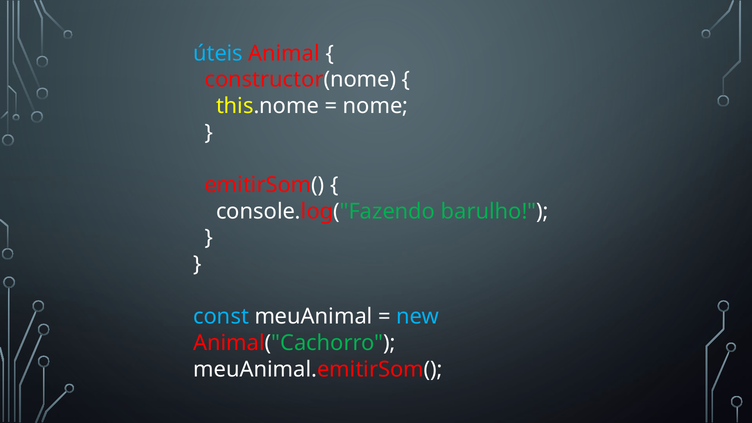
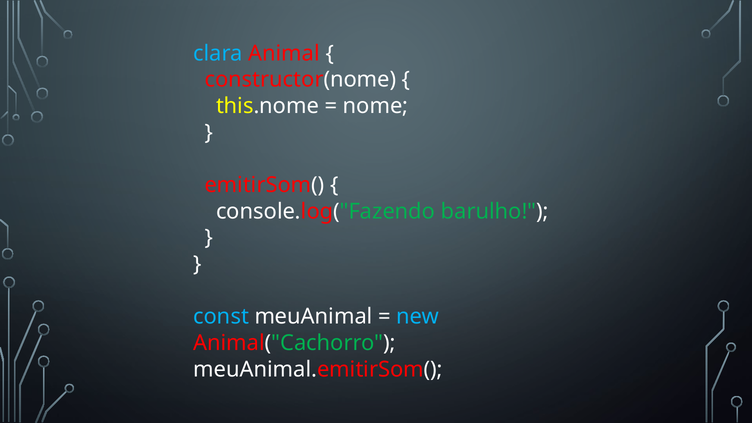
úteis: úteis -> clara
